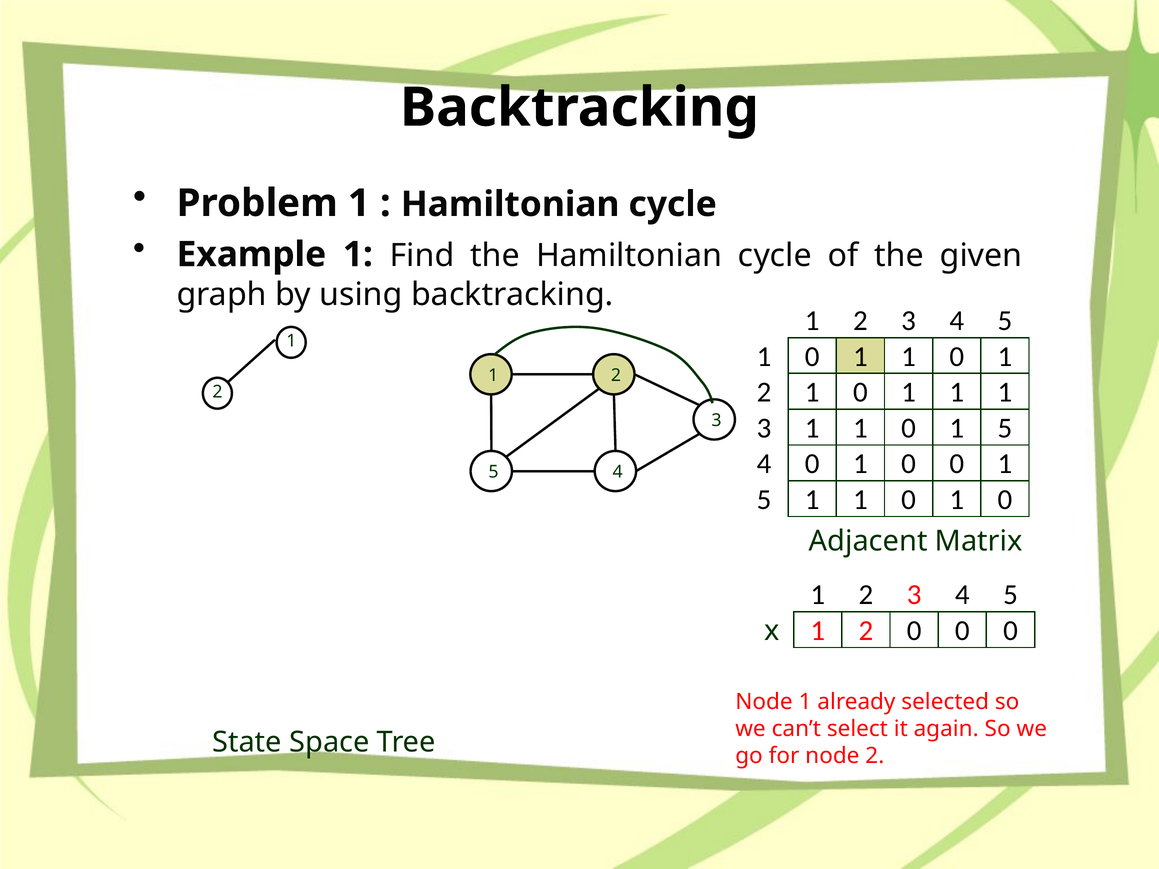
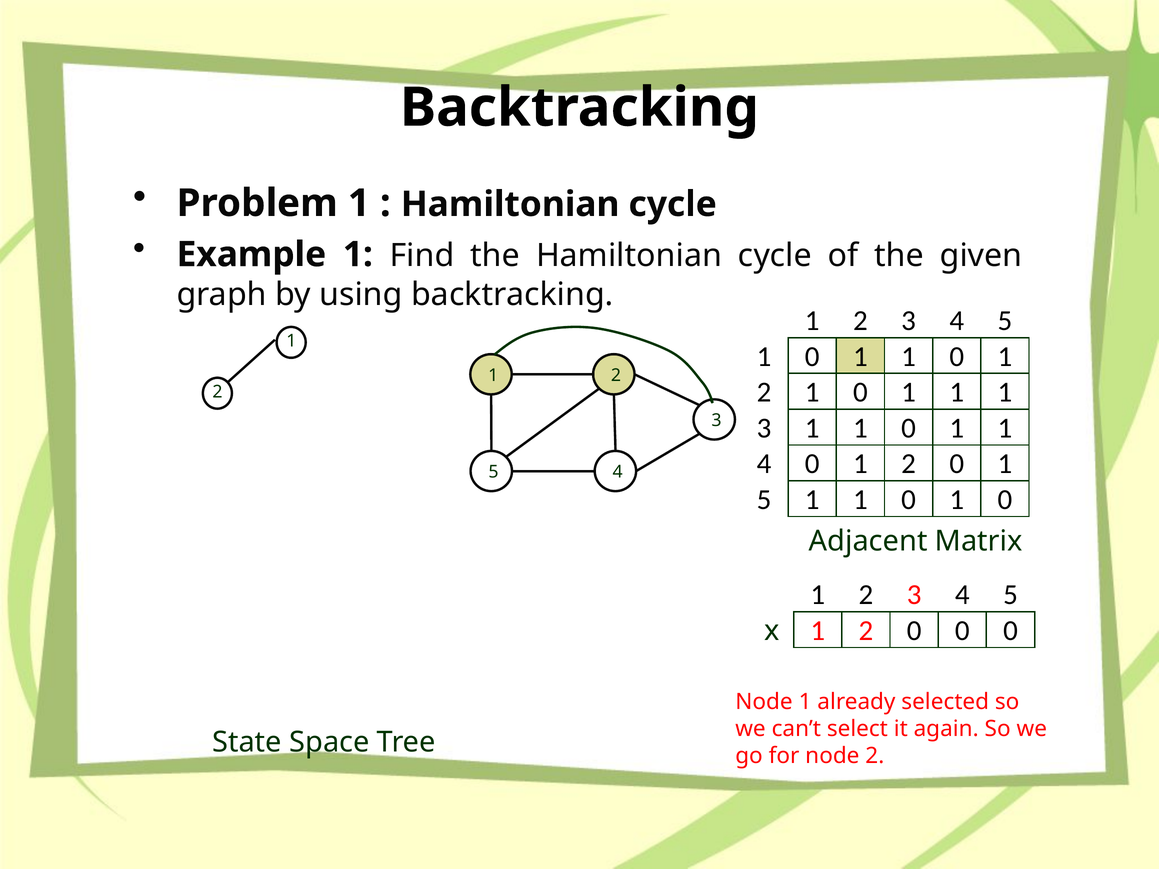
5 at (1005, 428): 5 -> 1
4 0 1 0: 0 -> 2
